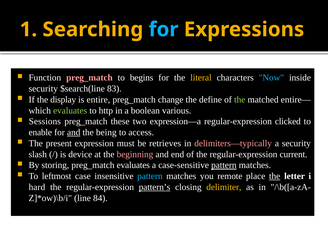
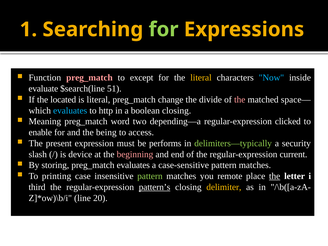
for at (164, 29) colour: light blue -> light green
begins: begins -> except
security at (43, 89): security -> evaluate
83: 83 -> 51
display: display -> located
is entire: entire -> literal
define: define -> divide
the at (240, 100) colour: light green -> pink
entire—: entire— -> space—
evaluates at (70, 111) colour: light green -> light blue
boolean various: various -> closing
Sessions: Sessions -> Meaning
these: these -> word
expression—a: expression—a -> depending—a
and at (74, 132) underline: present -> none
retrieves: retrieves -> performs
delimiters—typically colour: pink -> light green
pattern at (224, 165) underline: present -> none
leftmost: leftmost -> printing
pattern at (150, 176) colour: light blue -> light green
hard: hard -> third
84: 84 -> 20
